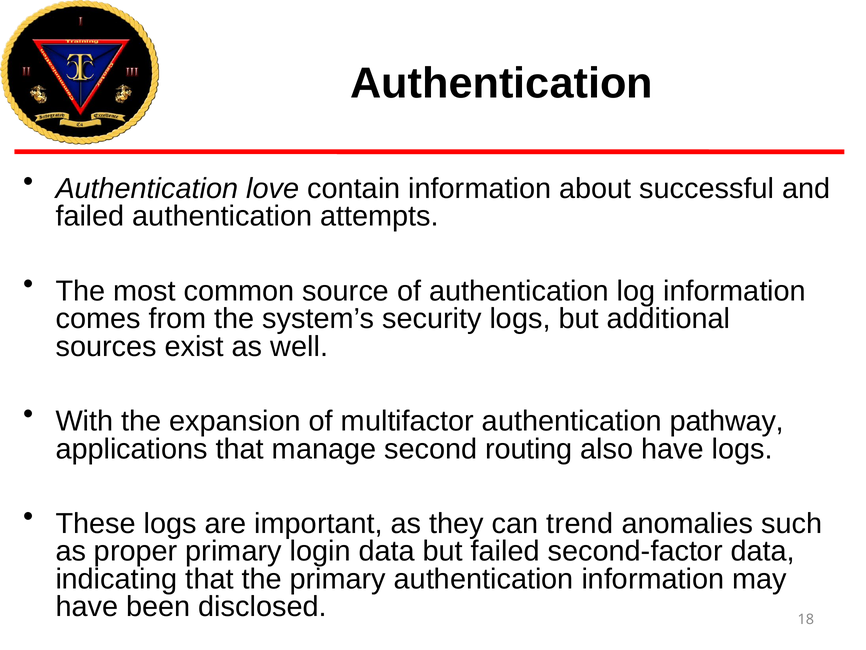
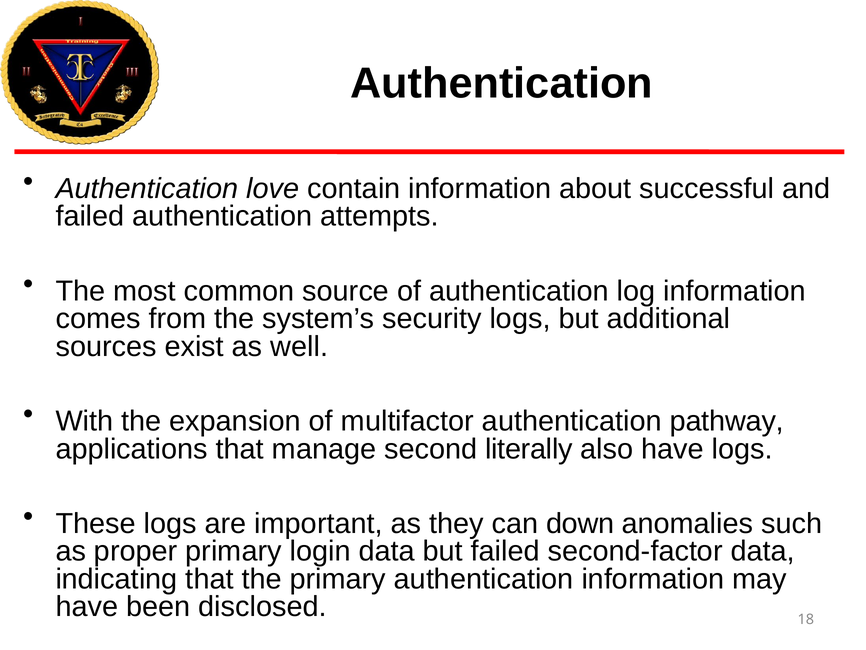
routing: routing -> literally
trend: trend -> down
